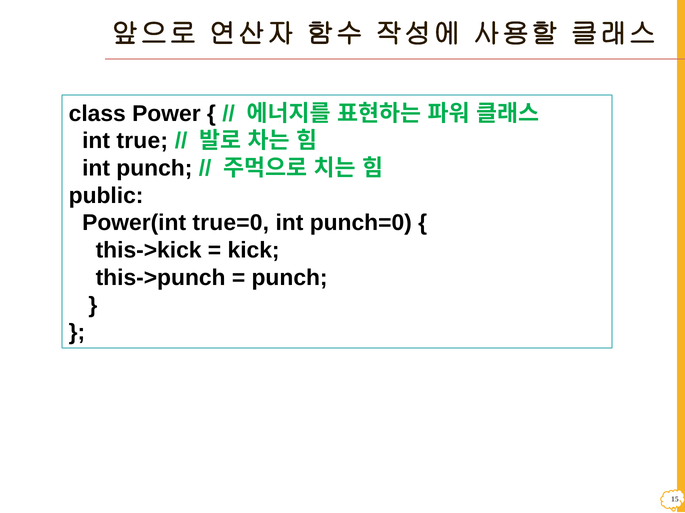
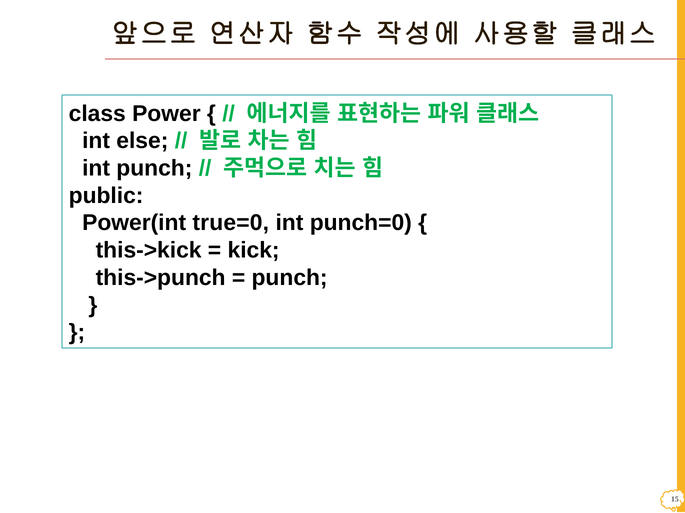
true: true -> else
